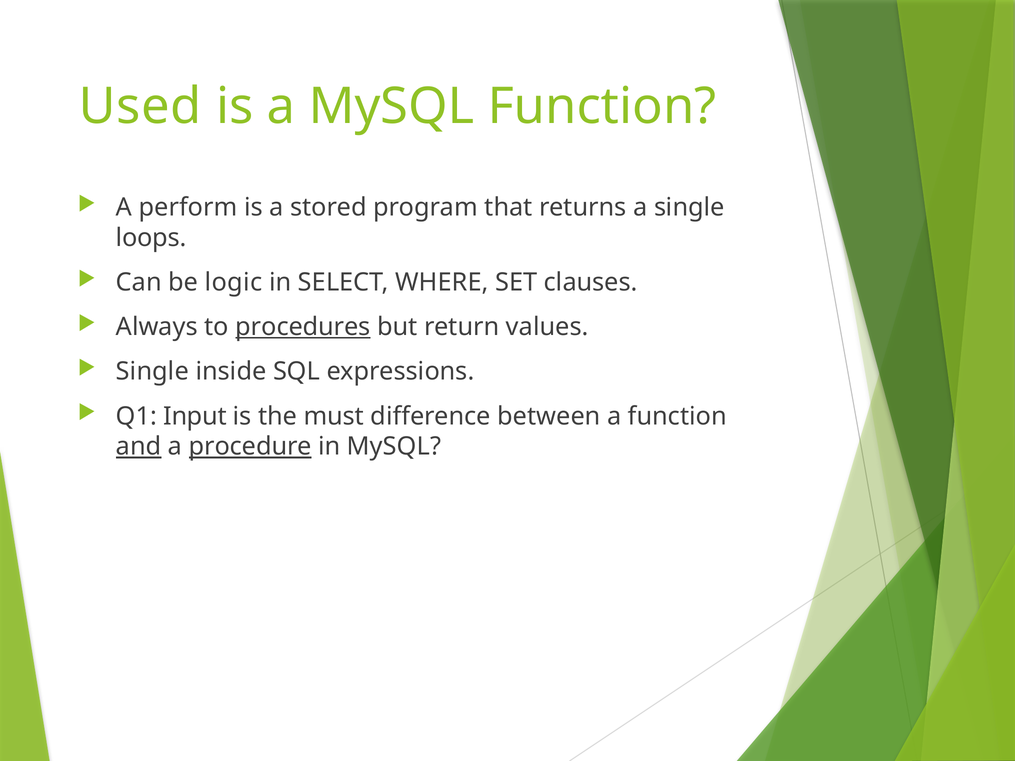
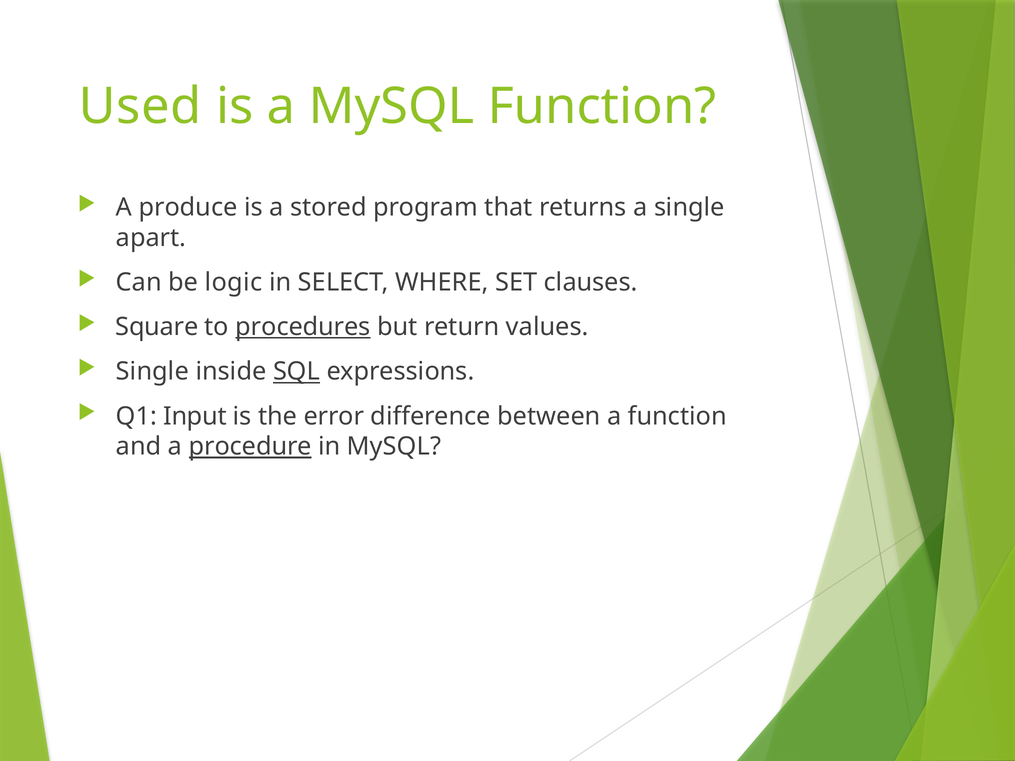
perform: perform -> produce
loops: loops -> apart
Always: Always -> Square
SQL underline: none -> present
must: must -> error
and underline: present -> none
